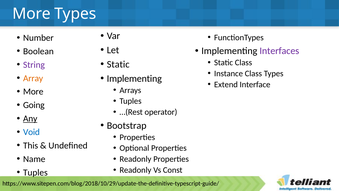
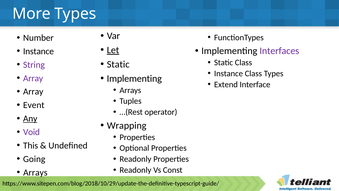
Let underline: none -> present
Boolean at (38, 51): Boolean -> Instance
Array at (33, 78) colour: orange -> purple
More at (33, 92): More -> Array
Going: Going -> Event
Bootstrap: Bootstrap -> Wrapping
Void colour: blue -> purple
Name: Name -> Going
Tuples at (35, 172): Tuples -> Arrays
